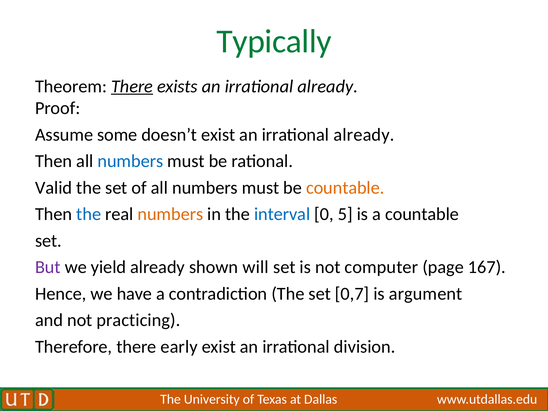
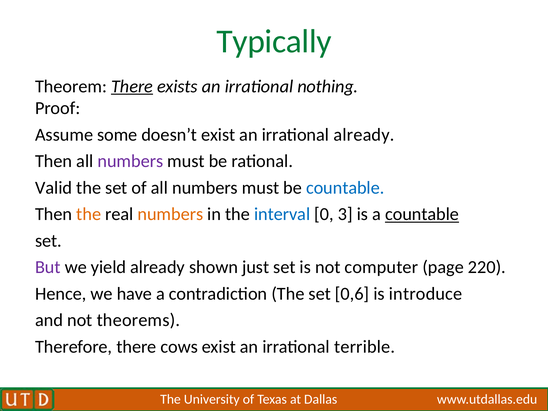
exists an irrational already: already -> nothing
numbers at (130, 161) colour: blue -> purple
countable at (345, 188) colour: orange -> blue
the at (89, 214) colour: blue -> orange
5: 5 -> 3
countable at (422, 214) underline: none -> present
will: will -> just
167: 167 -> 220
0,7: 0,7 -> 0,6
argument: argument -> introduce
practicing: practicing -> theorems
early: early -> cows
division: division -> terrible
